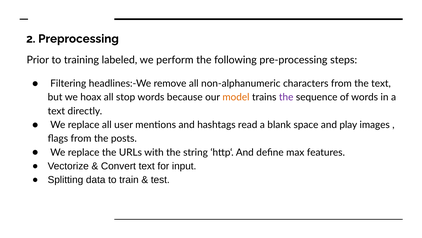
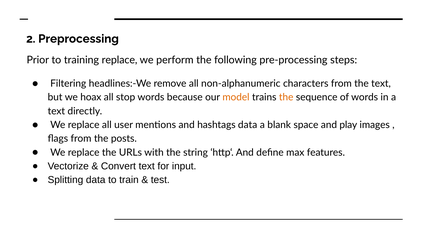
training labeled: labeled -> replace
the at (286, 97) colour: purple -> orange
hashtags read: read -> data
